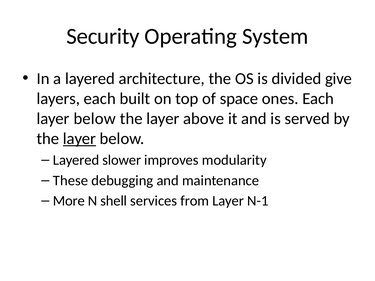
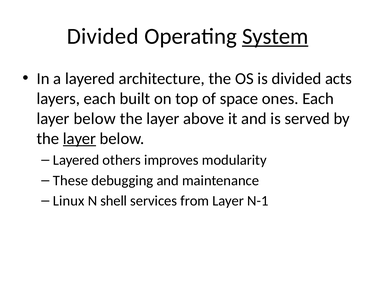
Security at (103, 36): Security -> Divided
System underline: none -> present
give: give -> acts
slower: slower -> others
More: More -> Linux
